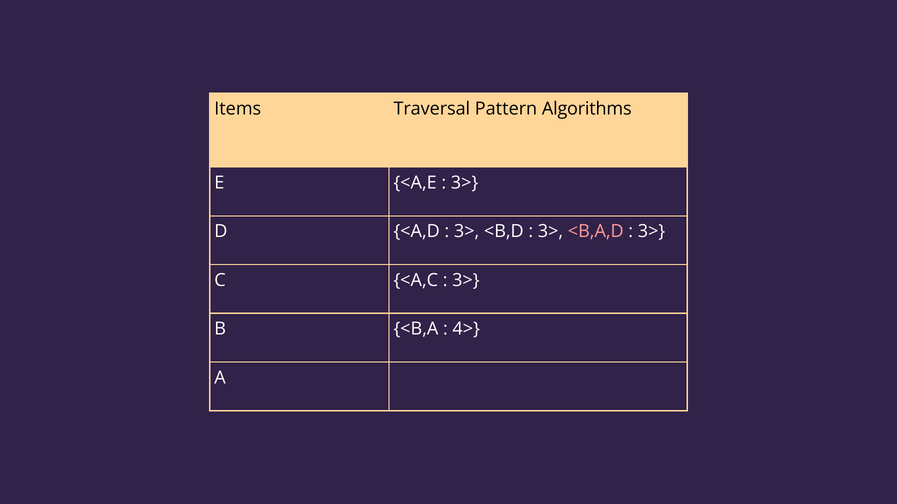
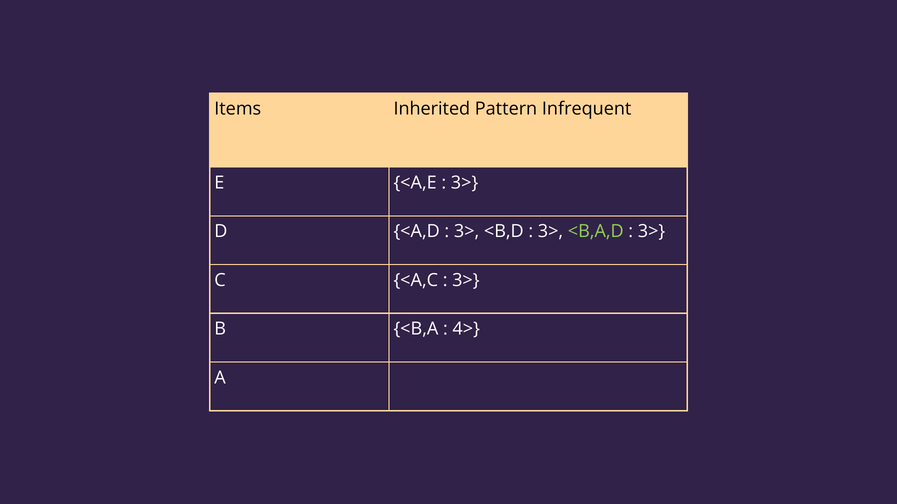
Traversal: Traversal -> Inherited
Algorithms: Algorithms -> Infrequent
<B,A,D colour: pink -> light green
